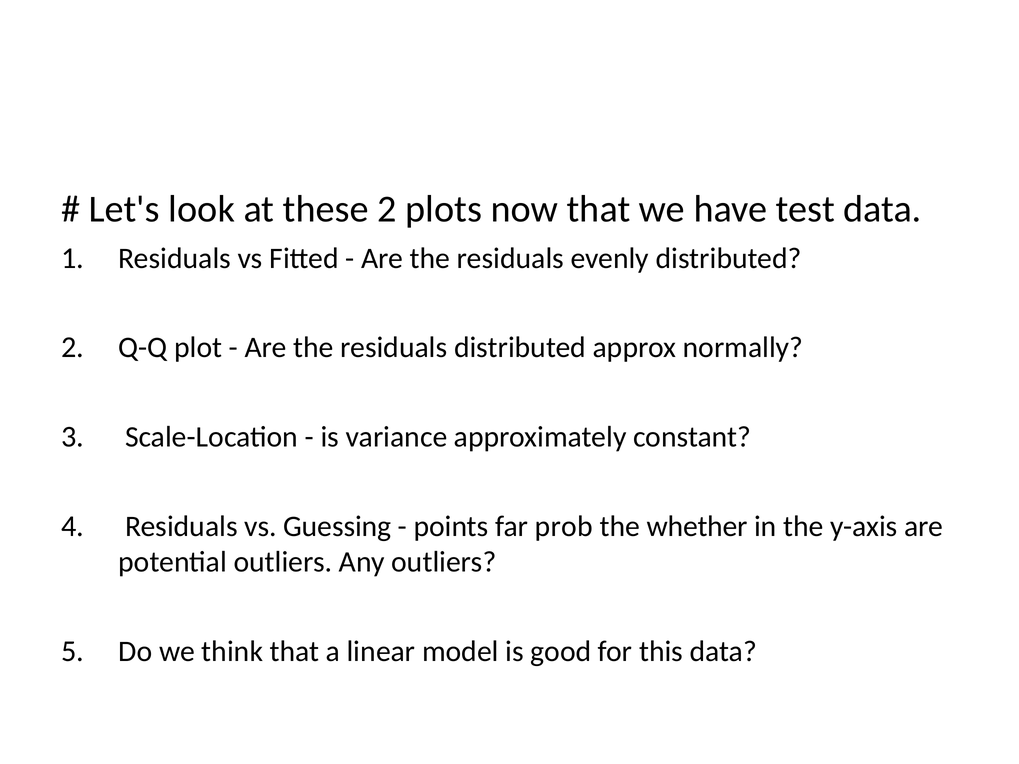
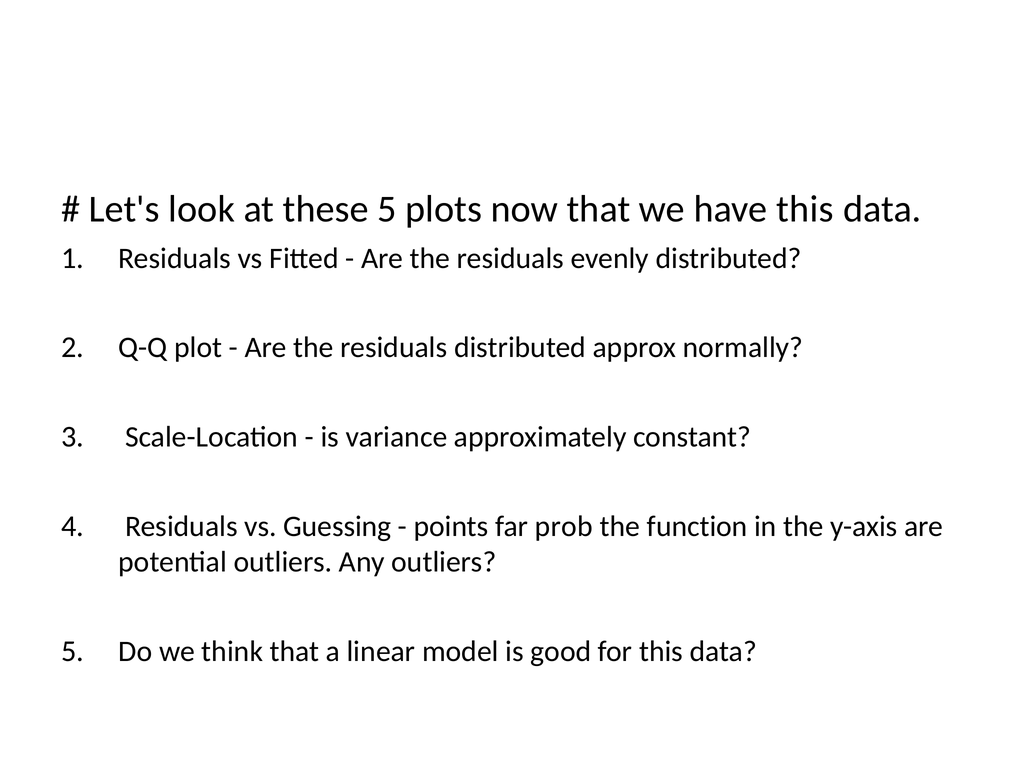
these 2: 2 -> 5
have test: test -> this
whether: whether -> function
